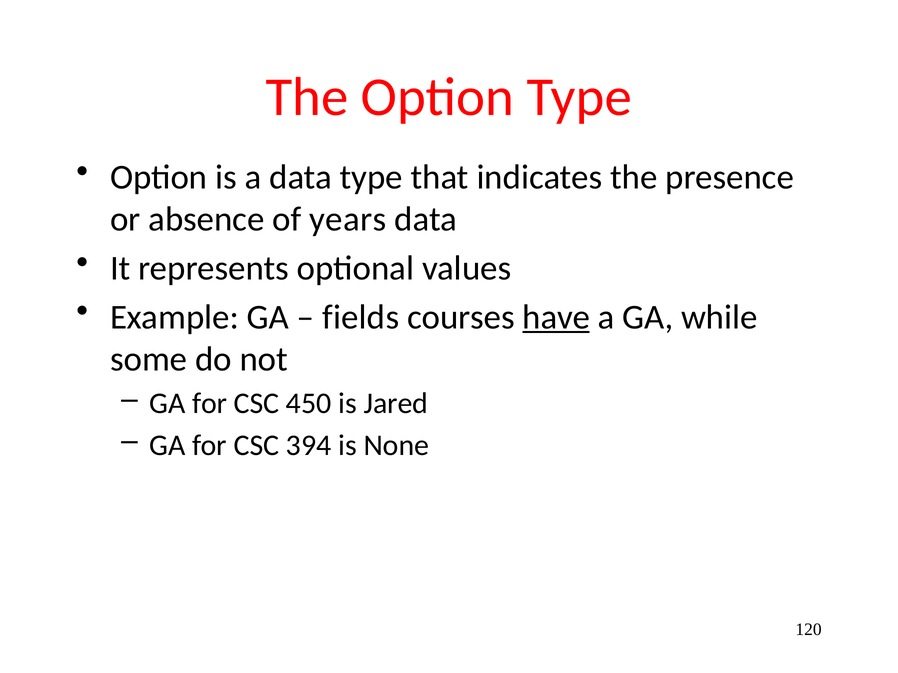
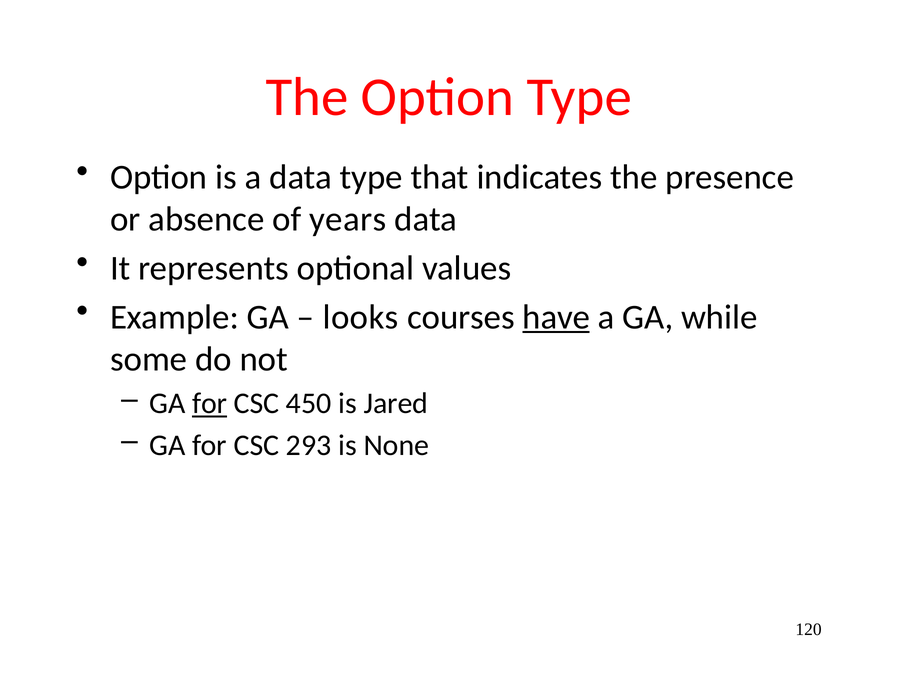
fields: fields -> looks
for at (210, 404) underline: none -> present
394: 394 -> 293
